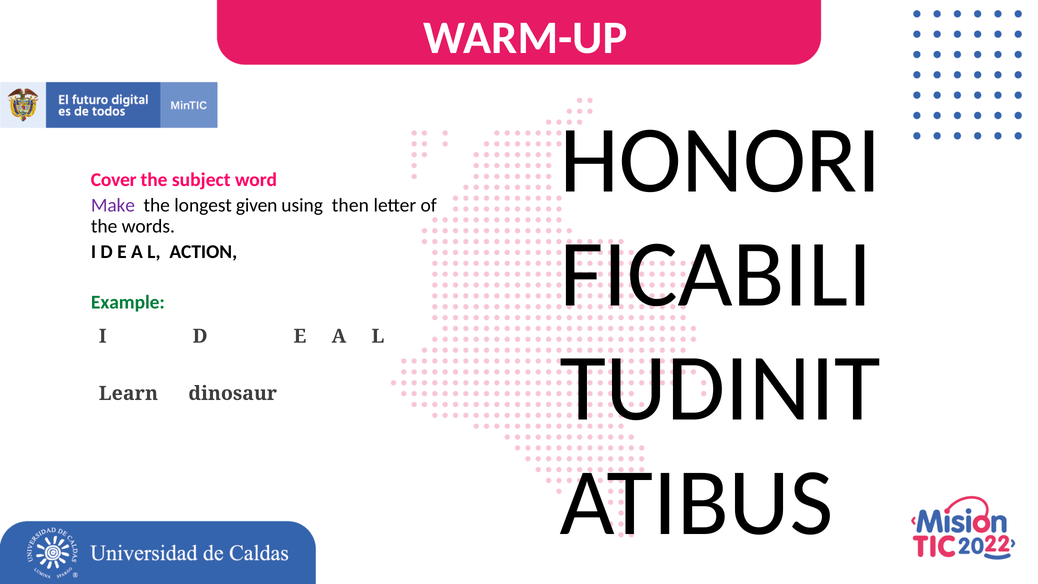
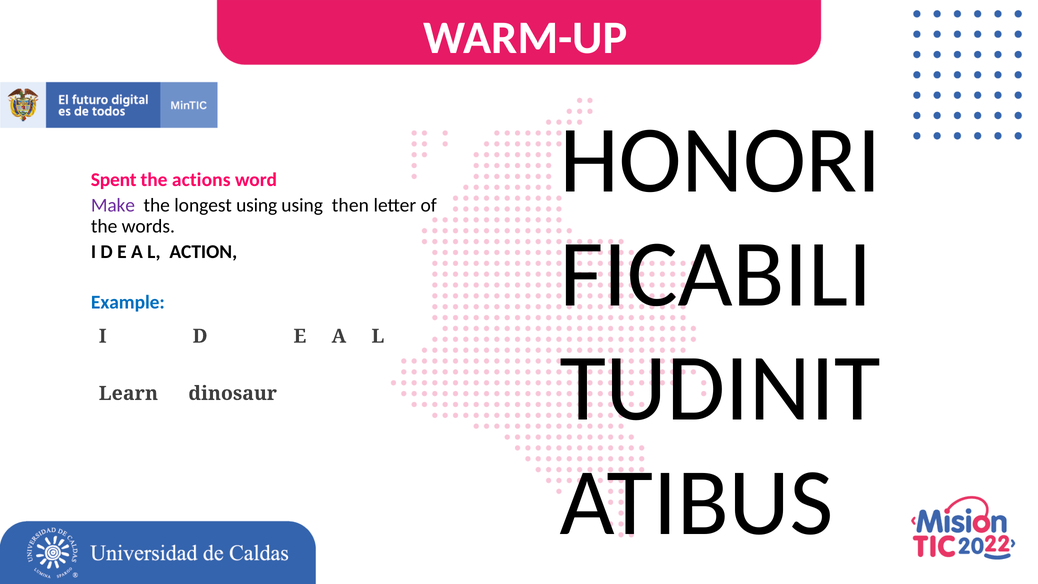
Cover: Cover -> Spent
subject: subject -> actions
longest given: given -> using
Example colour: green -> blue
